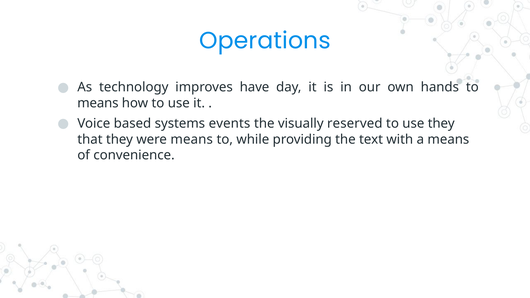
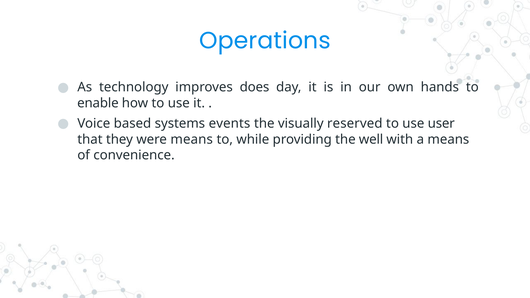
have: have -> does
means at (98, 103): means -> enable
use they: they -> user
text: text -> well
